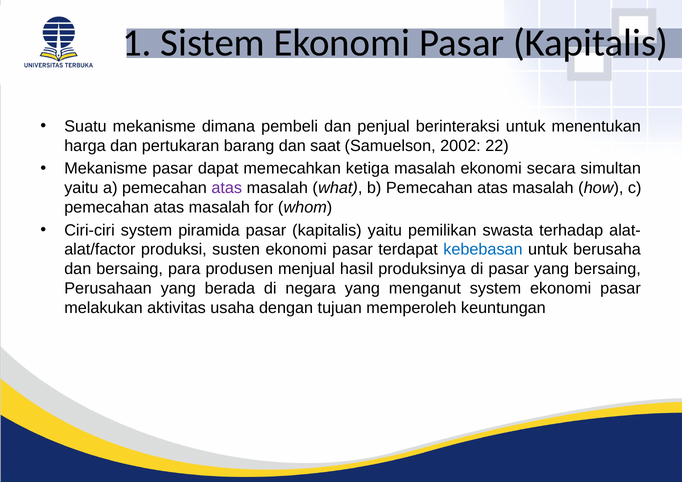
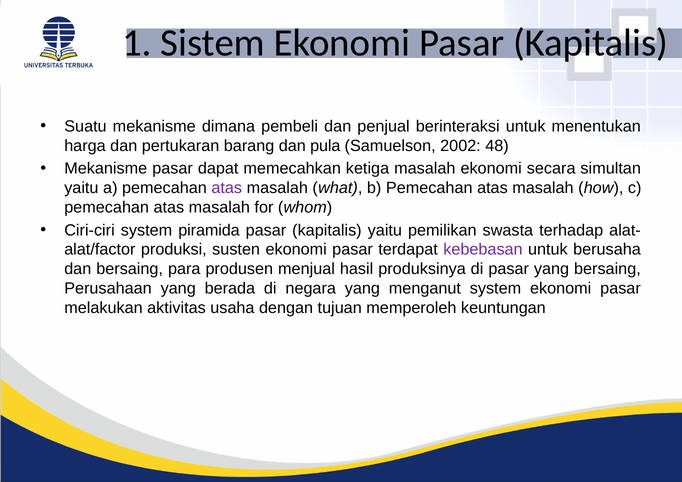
saat: saat -> pula
22: 22 -> 48
kebebasan colour: blue -> purple
